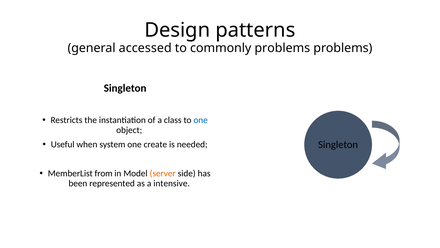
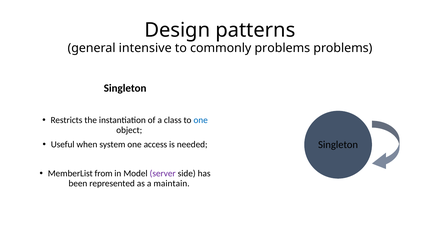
accessed: accessed -> intensive
create: create -> access
server colour: orange -> purple
intensive: intensive -> maintain
